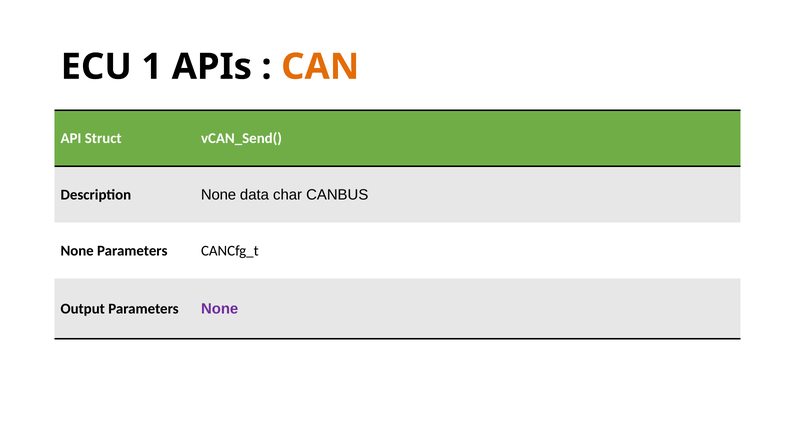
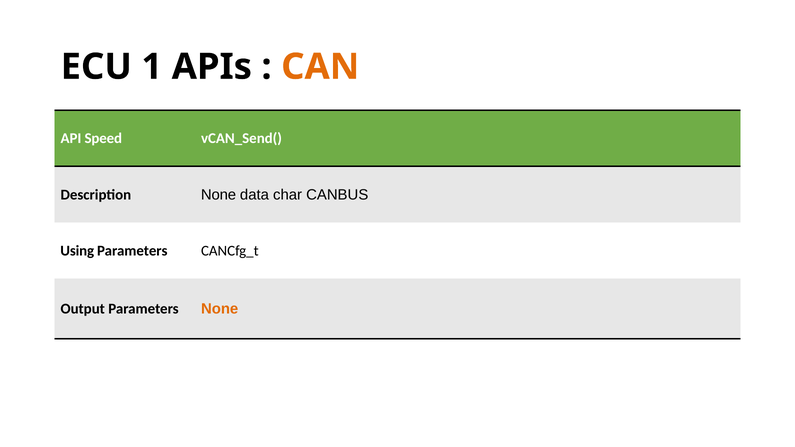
Struct: Struct -> Speed
None at (77, 251): None -> Using
None at (220, 309) colour: purple -> orange
